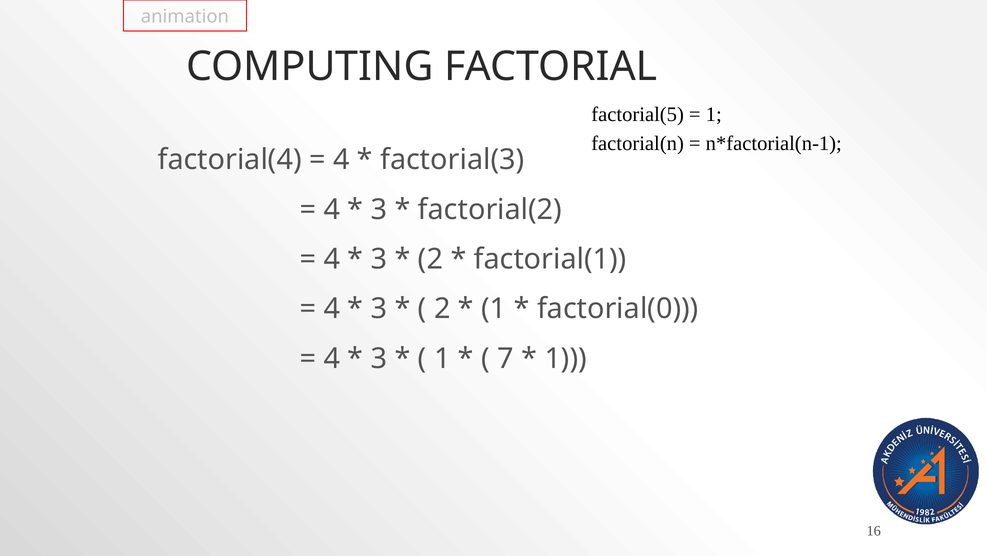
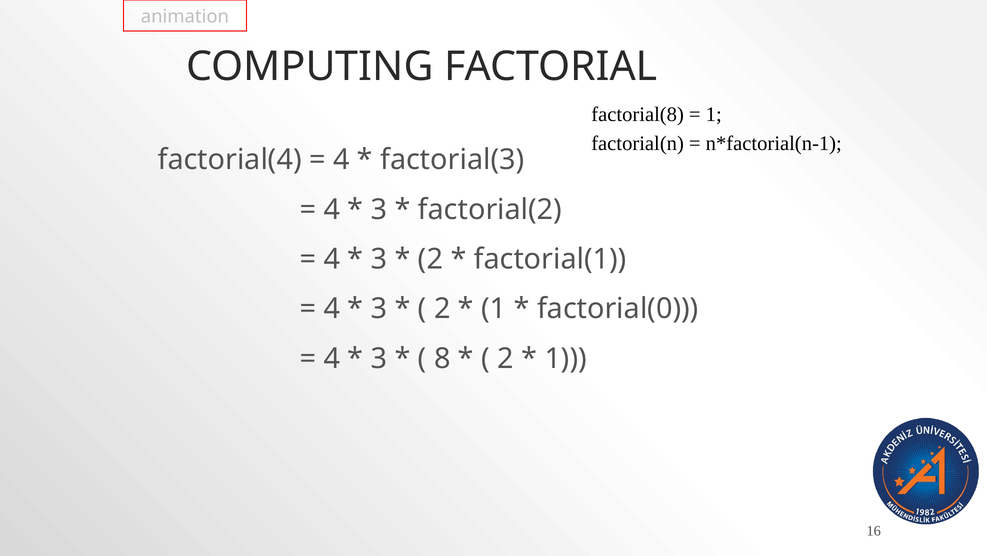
factorial(5: factorial(5 -> factorial(8
1 at (442, 358): 1 -> 8
7 at (506, 358): 7 -> 2
